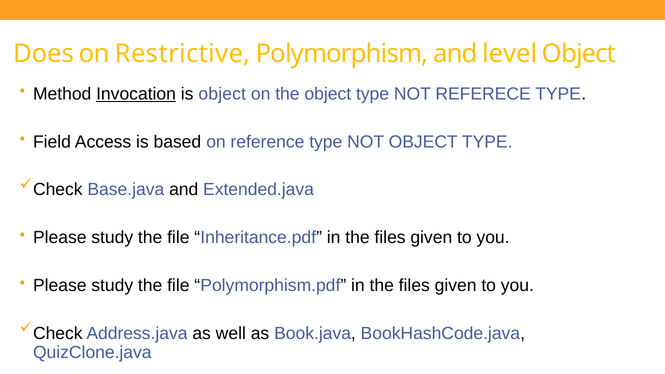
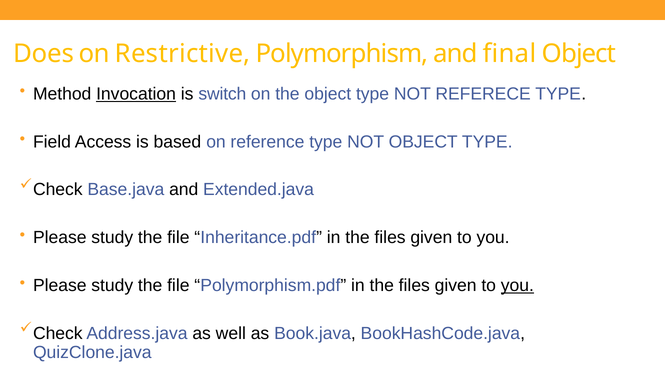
level: level -> final
is object: object -> switch
you at (517, 286) underline: none -> present
